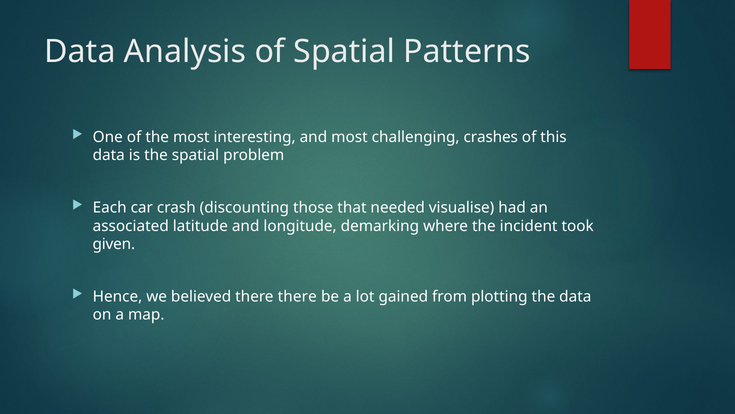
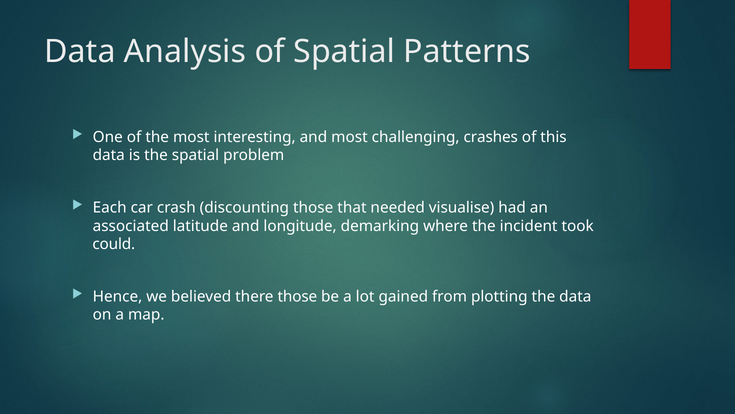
given: given -> could
there there: there -> those
